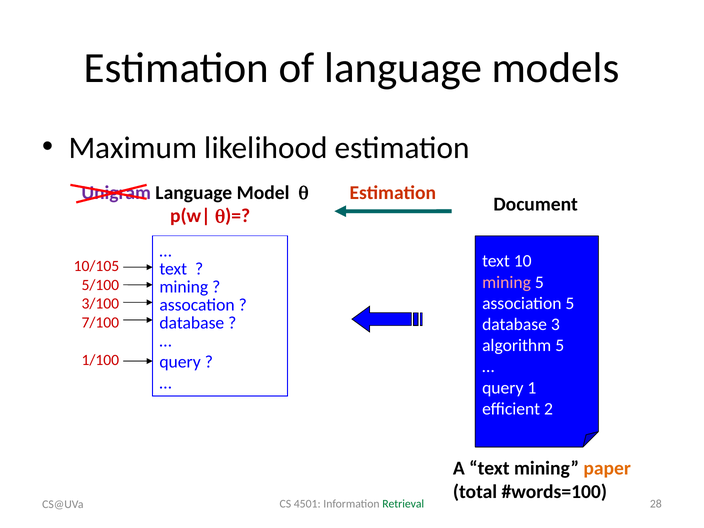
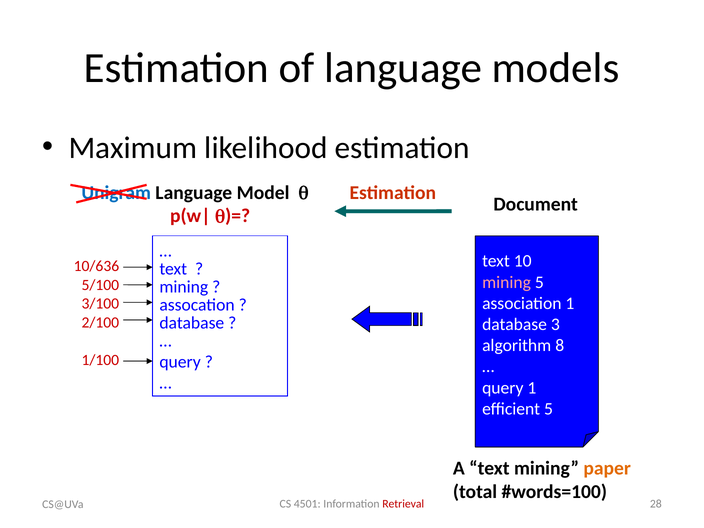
Unigram colour: purple -> blue
10/105: 10/105 -> 10/636
association 5: 5 -> 1
7/100: 7/100 -> 2/100
algorithm 5: 5 -> 8
efficient 2: 2 -> 5
Retrieval colour: green -> red
